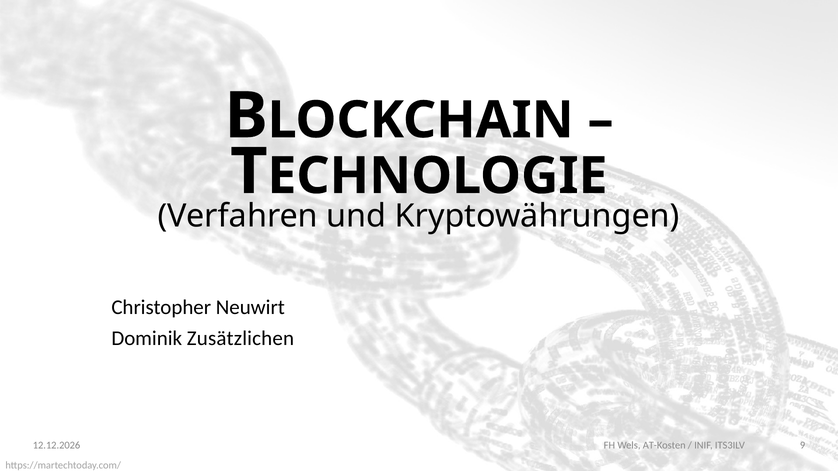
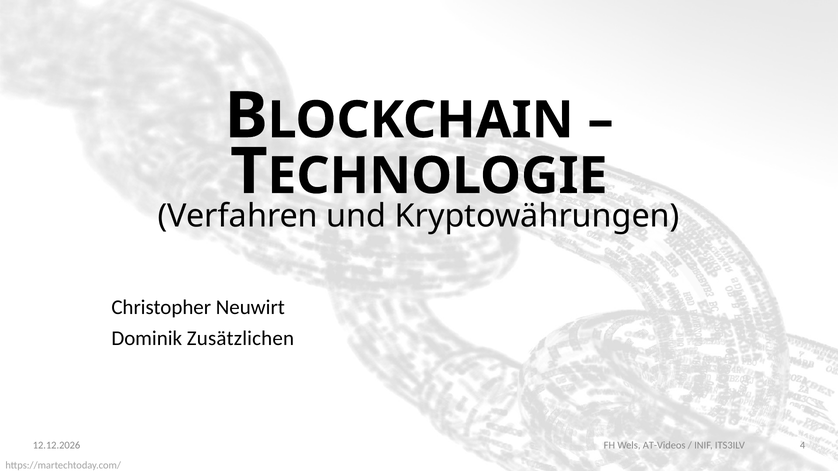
AT-Kosten: AT-Kosten -> AT-Videos
9: 9 -> 4
